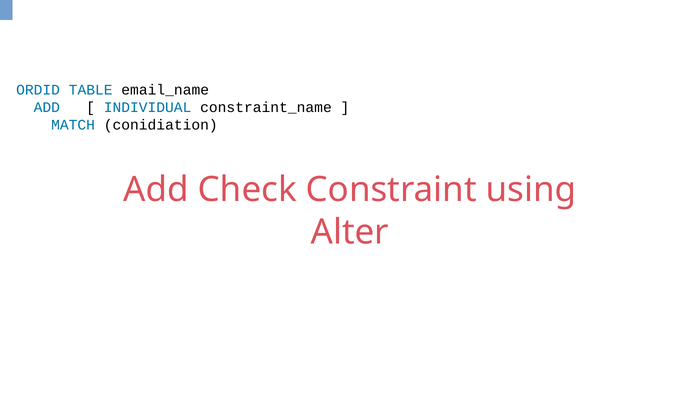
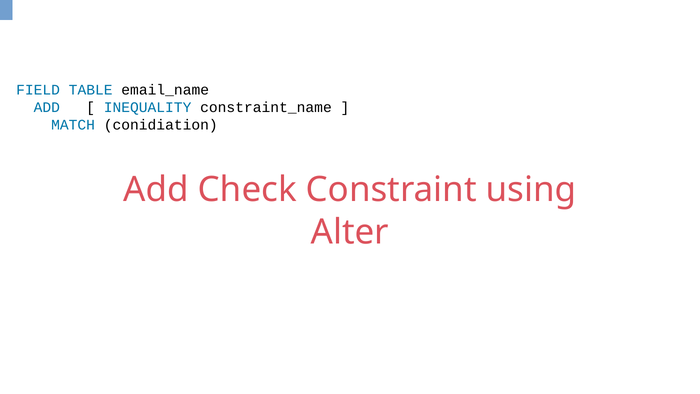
ORDID: ORDID -> FIELD
INDIVIDUAL: INDIVIDUAL -> INEQUALITY
